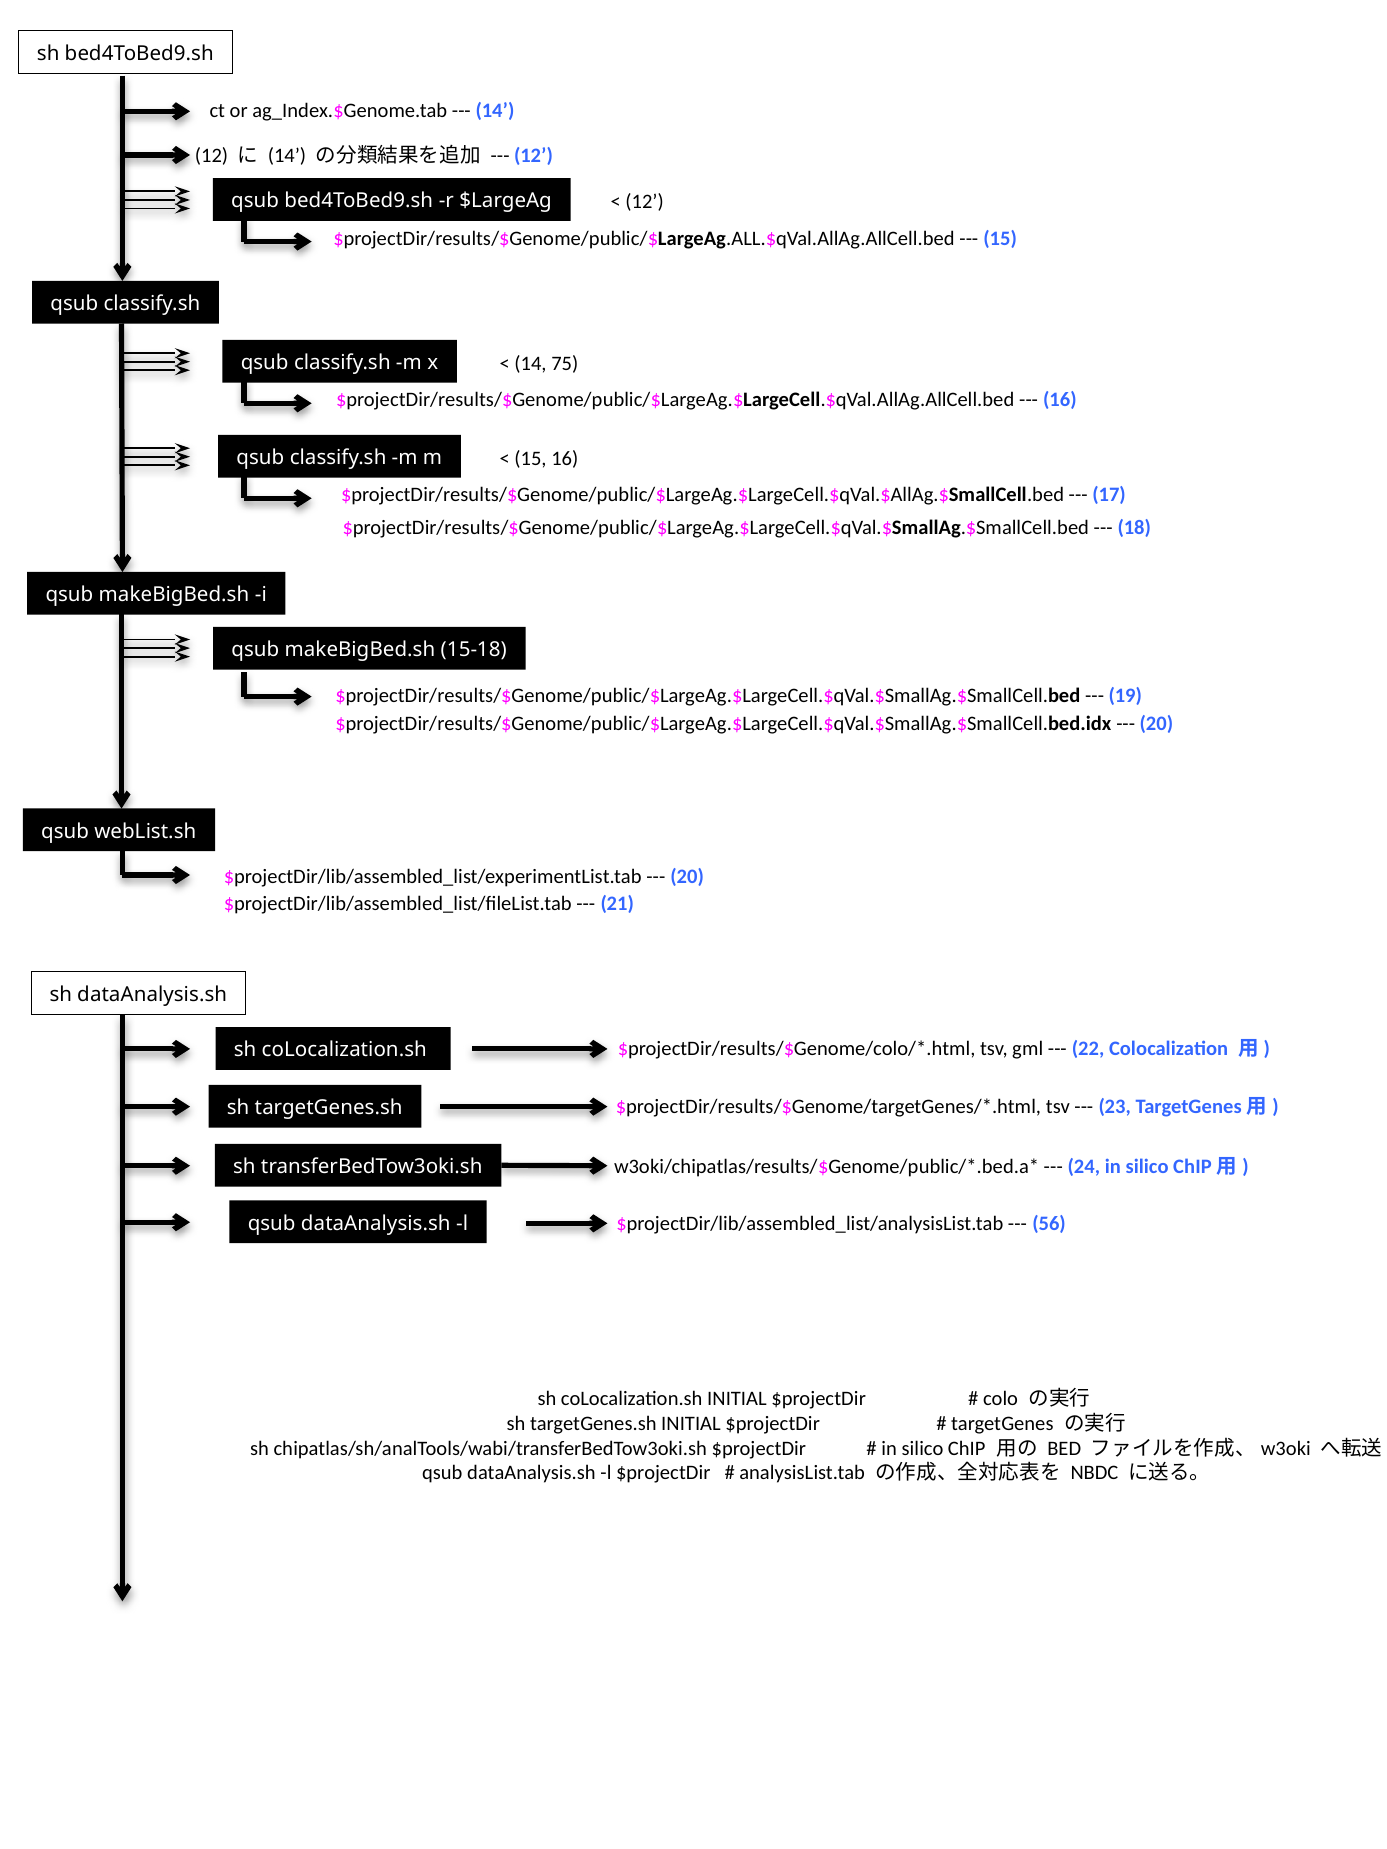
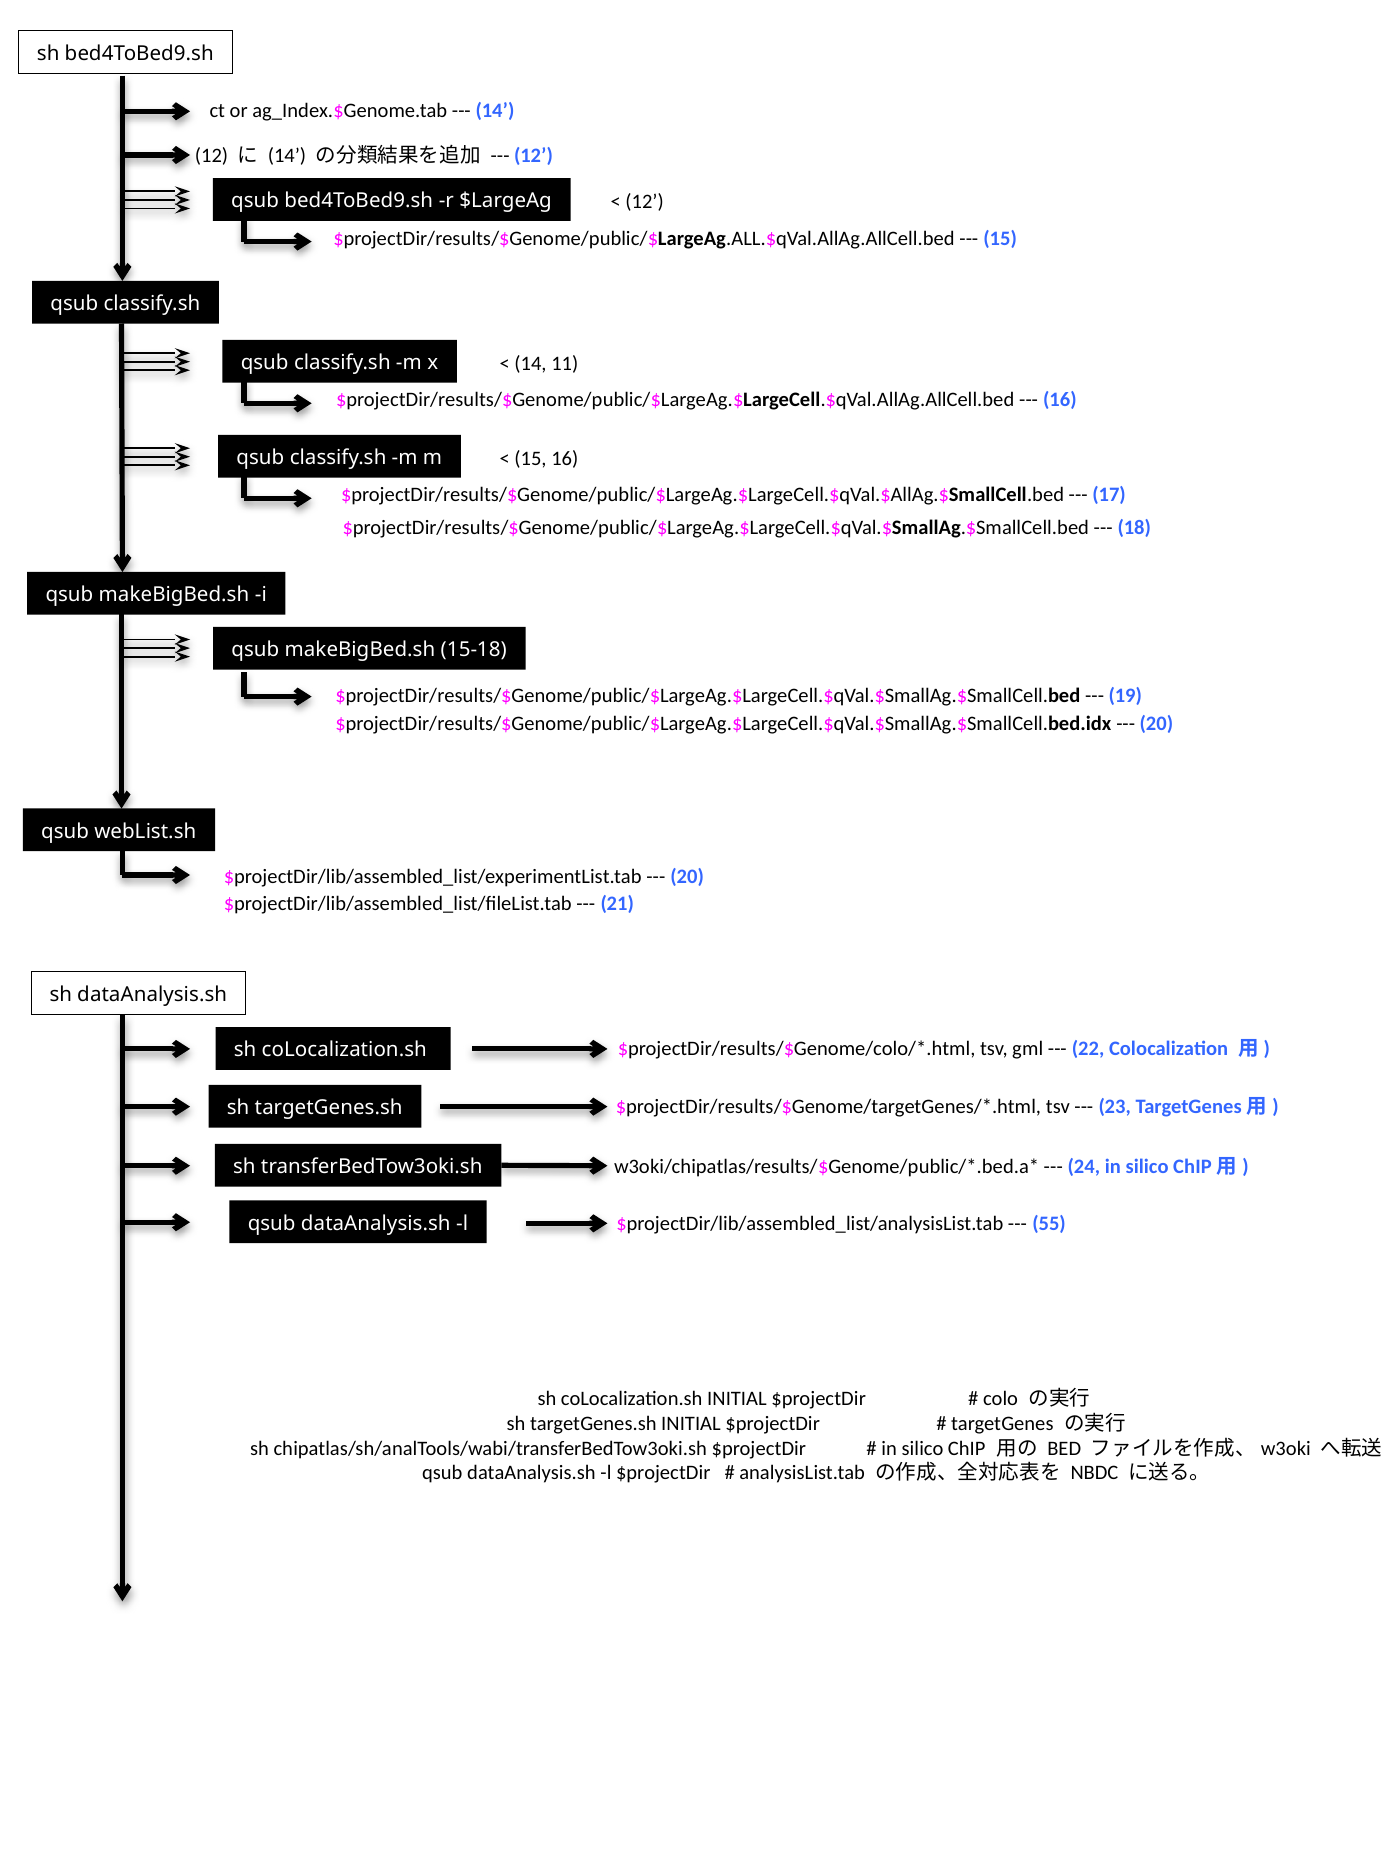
75: 75 -> 11
56: 56 -> 55
